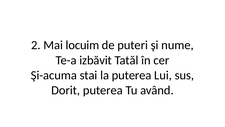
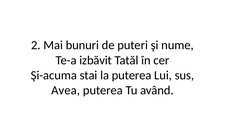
locuim: locuim -> bunuri
Dorit: Dorit -> Avea
